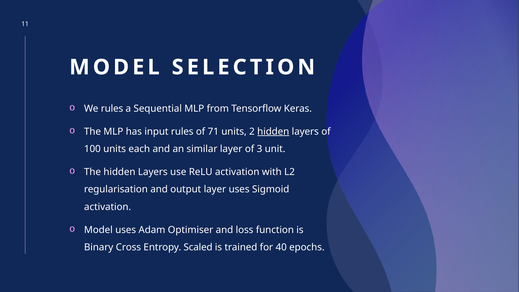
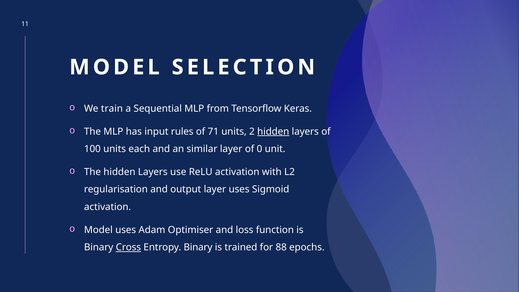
We rules: rules -> train
3: 3 -> 0
Cross underline: none -> present
Entropy Scaled: Scaled -> Binary
40: 40 -> 88
